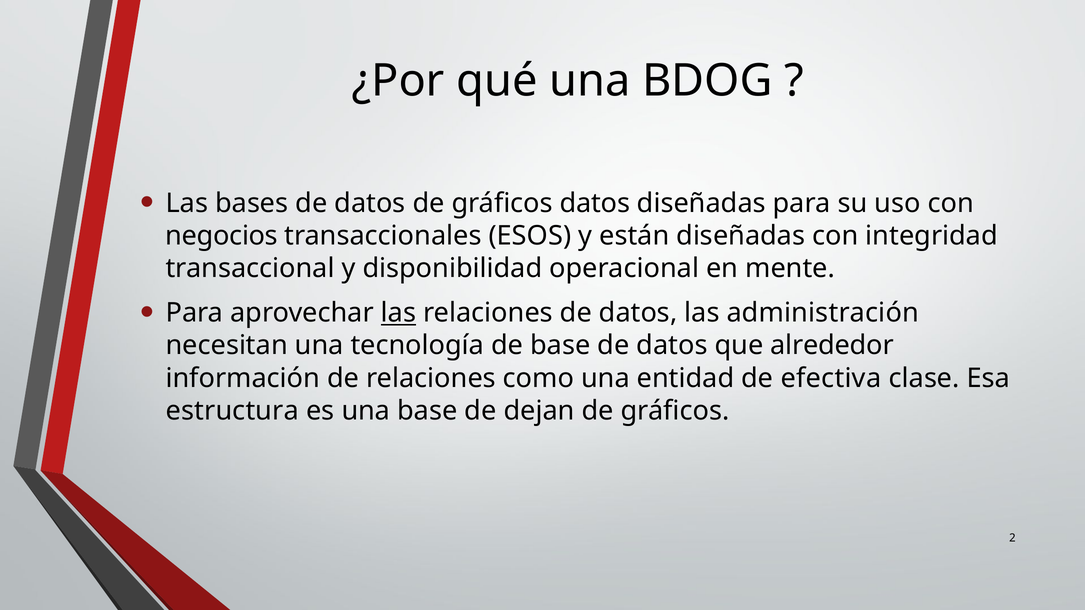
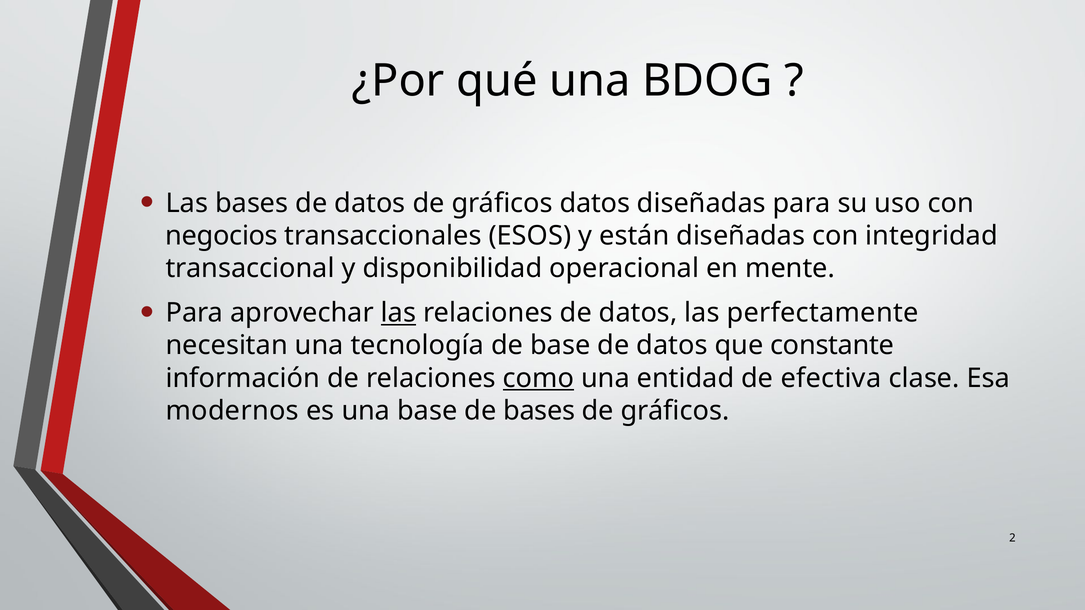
administración: administración -> perfectamente
alrededor: alrededor -> constante
como underline: none -> present
estructura: estructura -> modernos
de dejan: dejan -> bases
